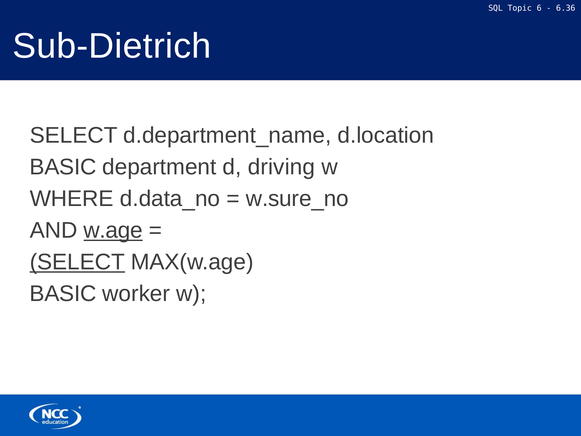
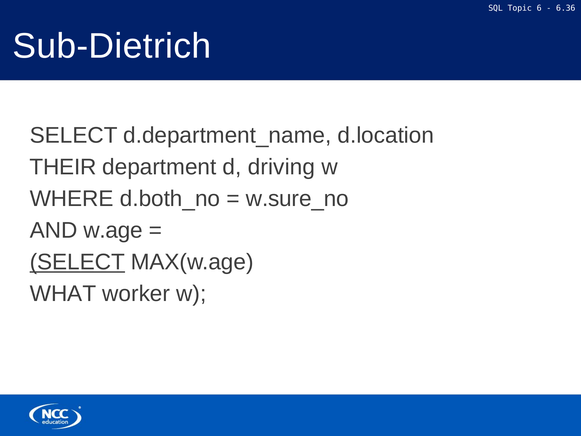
BASIC at (63, 167): BASIC -> THEIR
d.data_no: d.data_no -> d.both_no
w.age underline: present -> none
BASIC at (63, 294): BASIC -> WHAT
